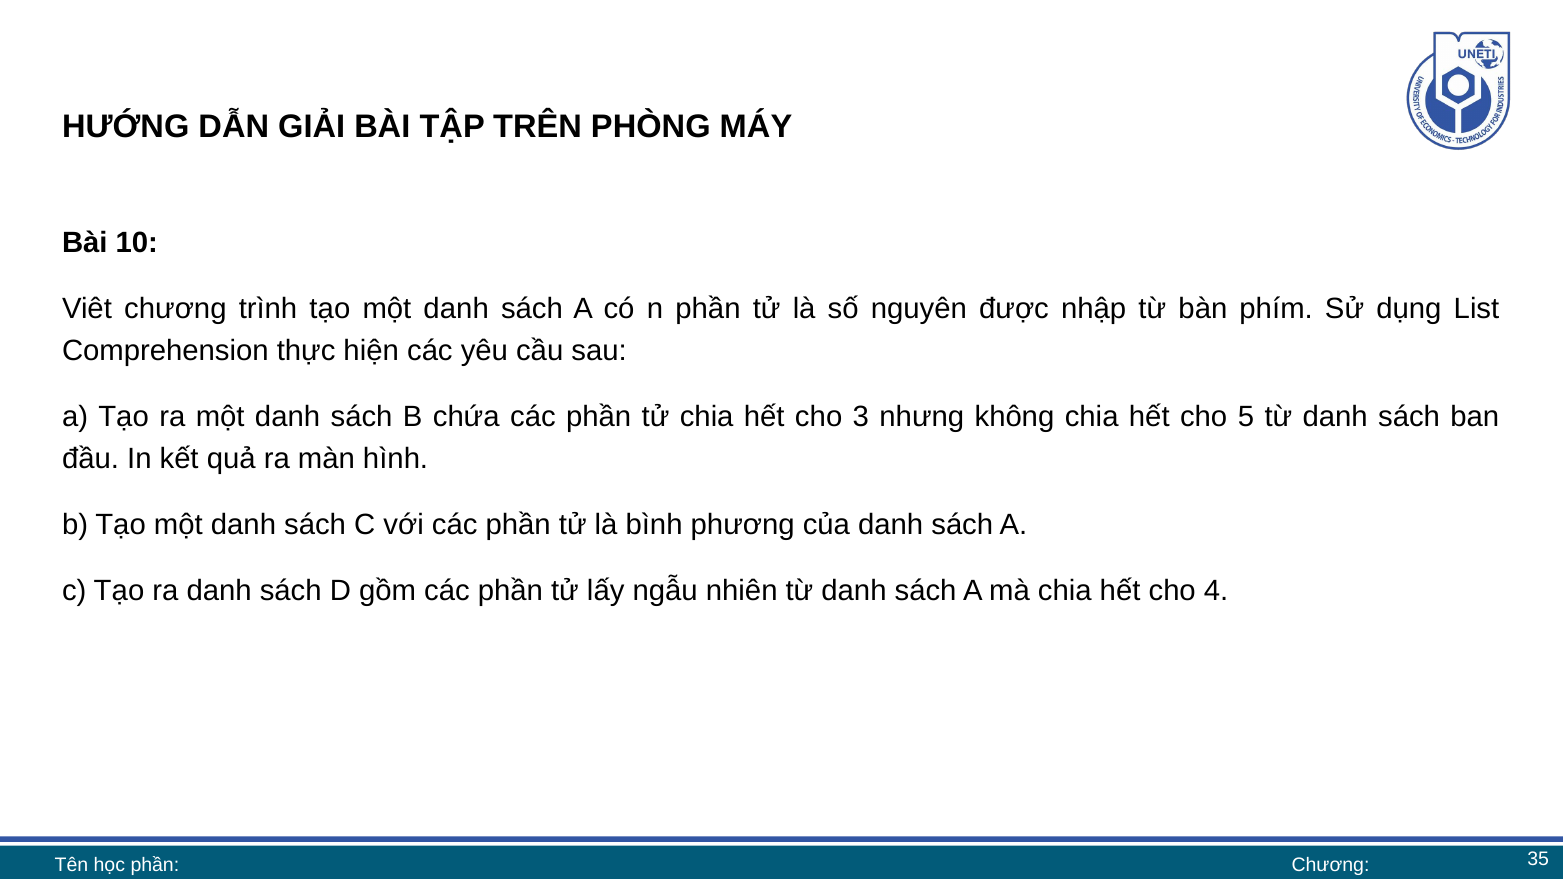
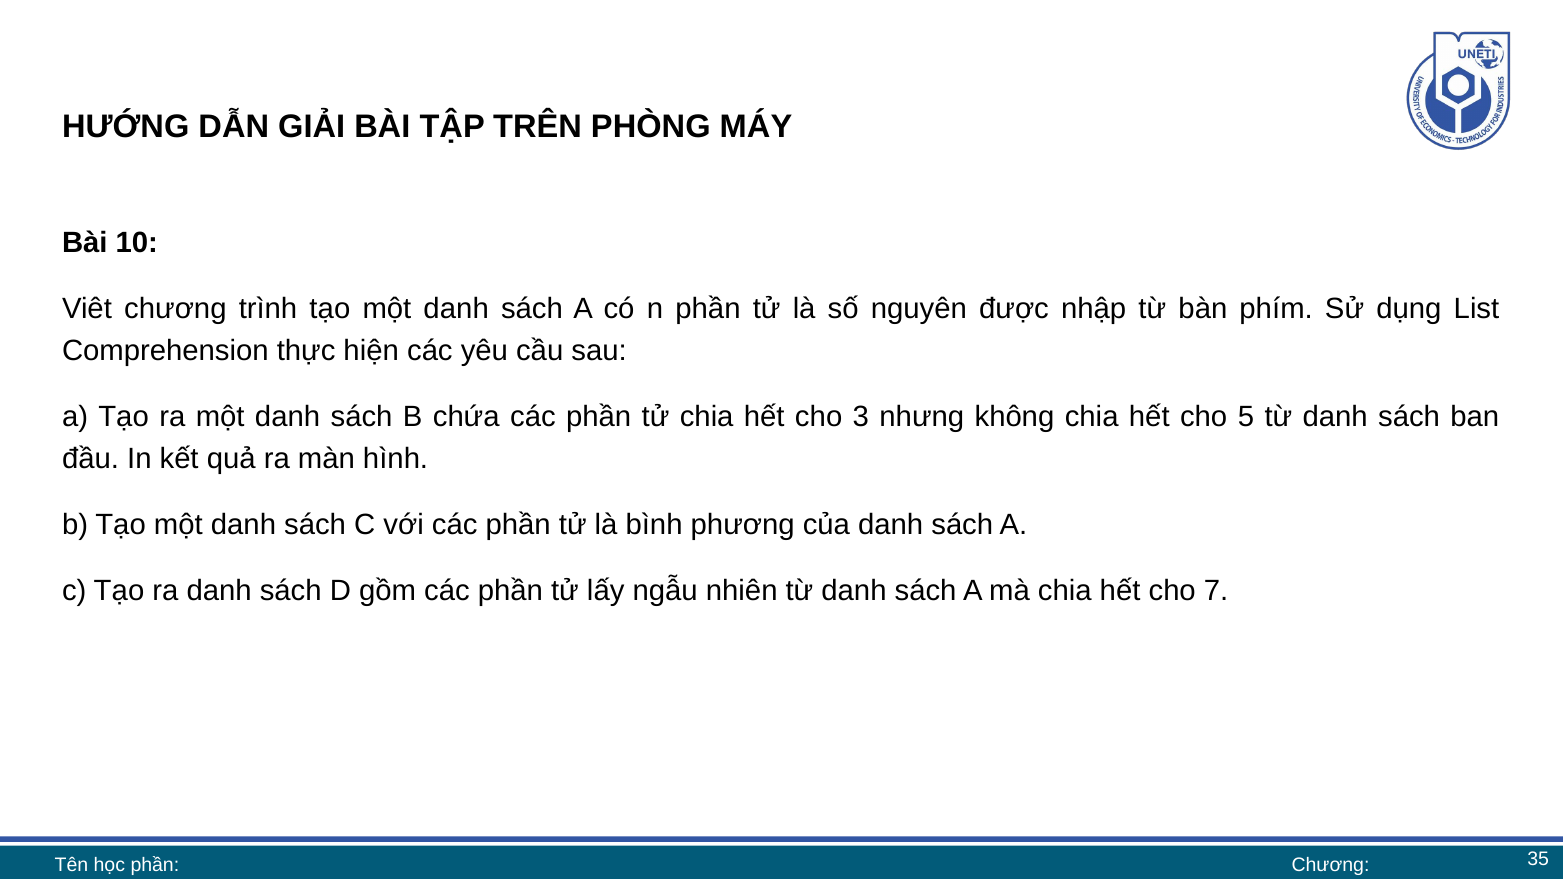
4: 4 -> 7
